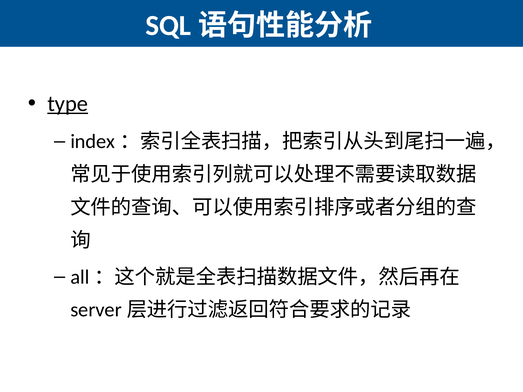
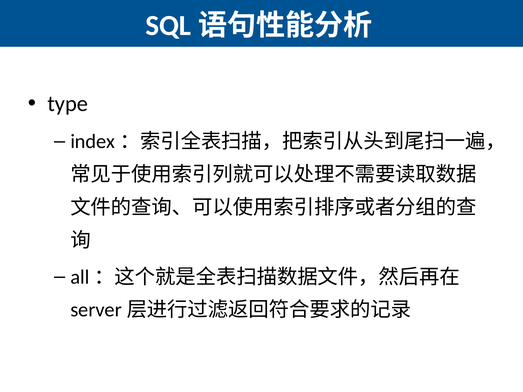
type underline: present -> none
